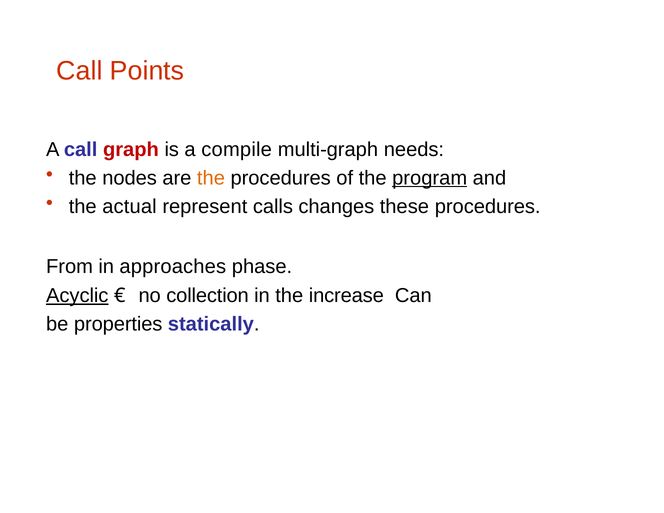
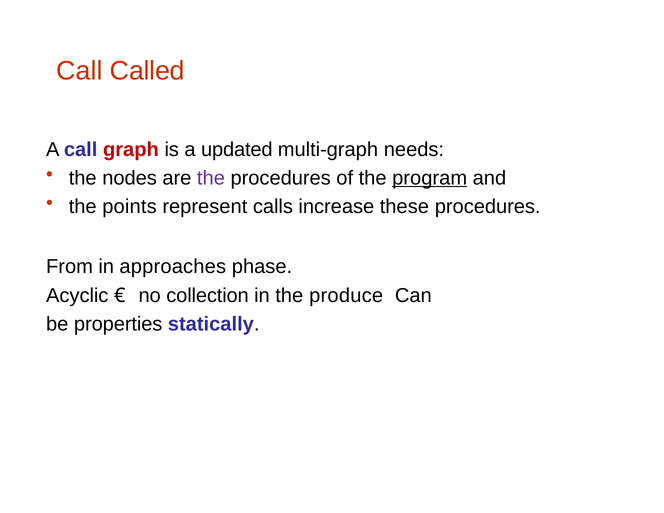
Points: Points -> Called
compile: compile -> updated
the at (211, 178) colour: orange -> purple
actual: actual -> points
changes: changes -> increase
Acyclic underline: present -> none
increase: increase -> produce
